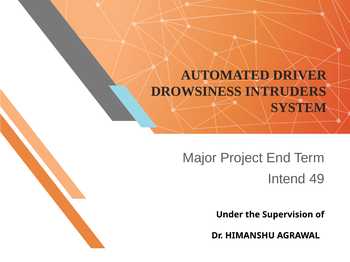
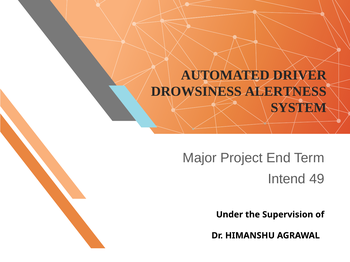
INTRUDERS: INTRUDERS -> ALERTNESS
